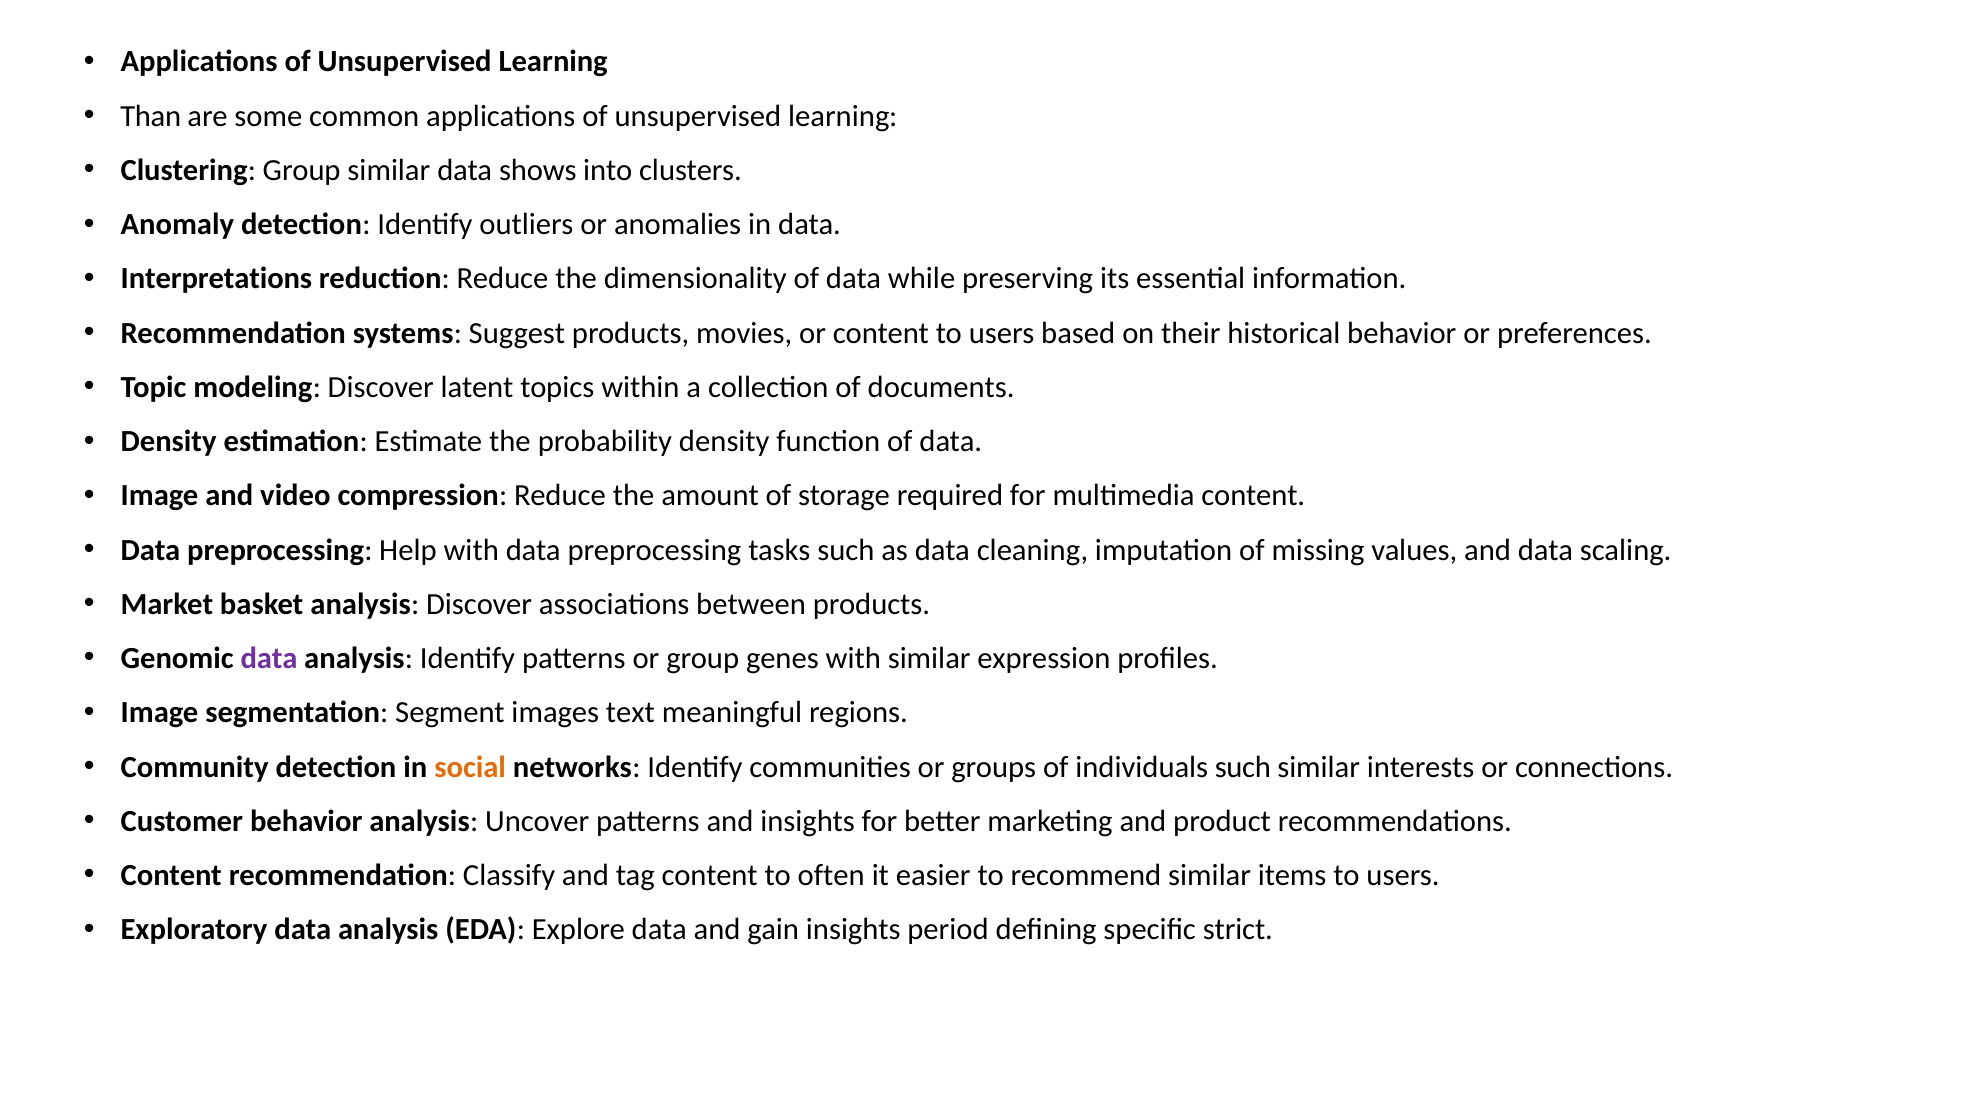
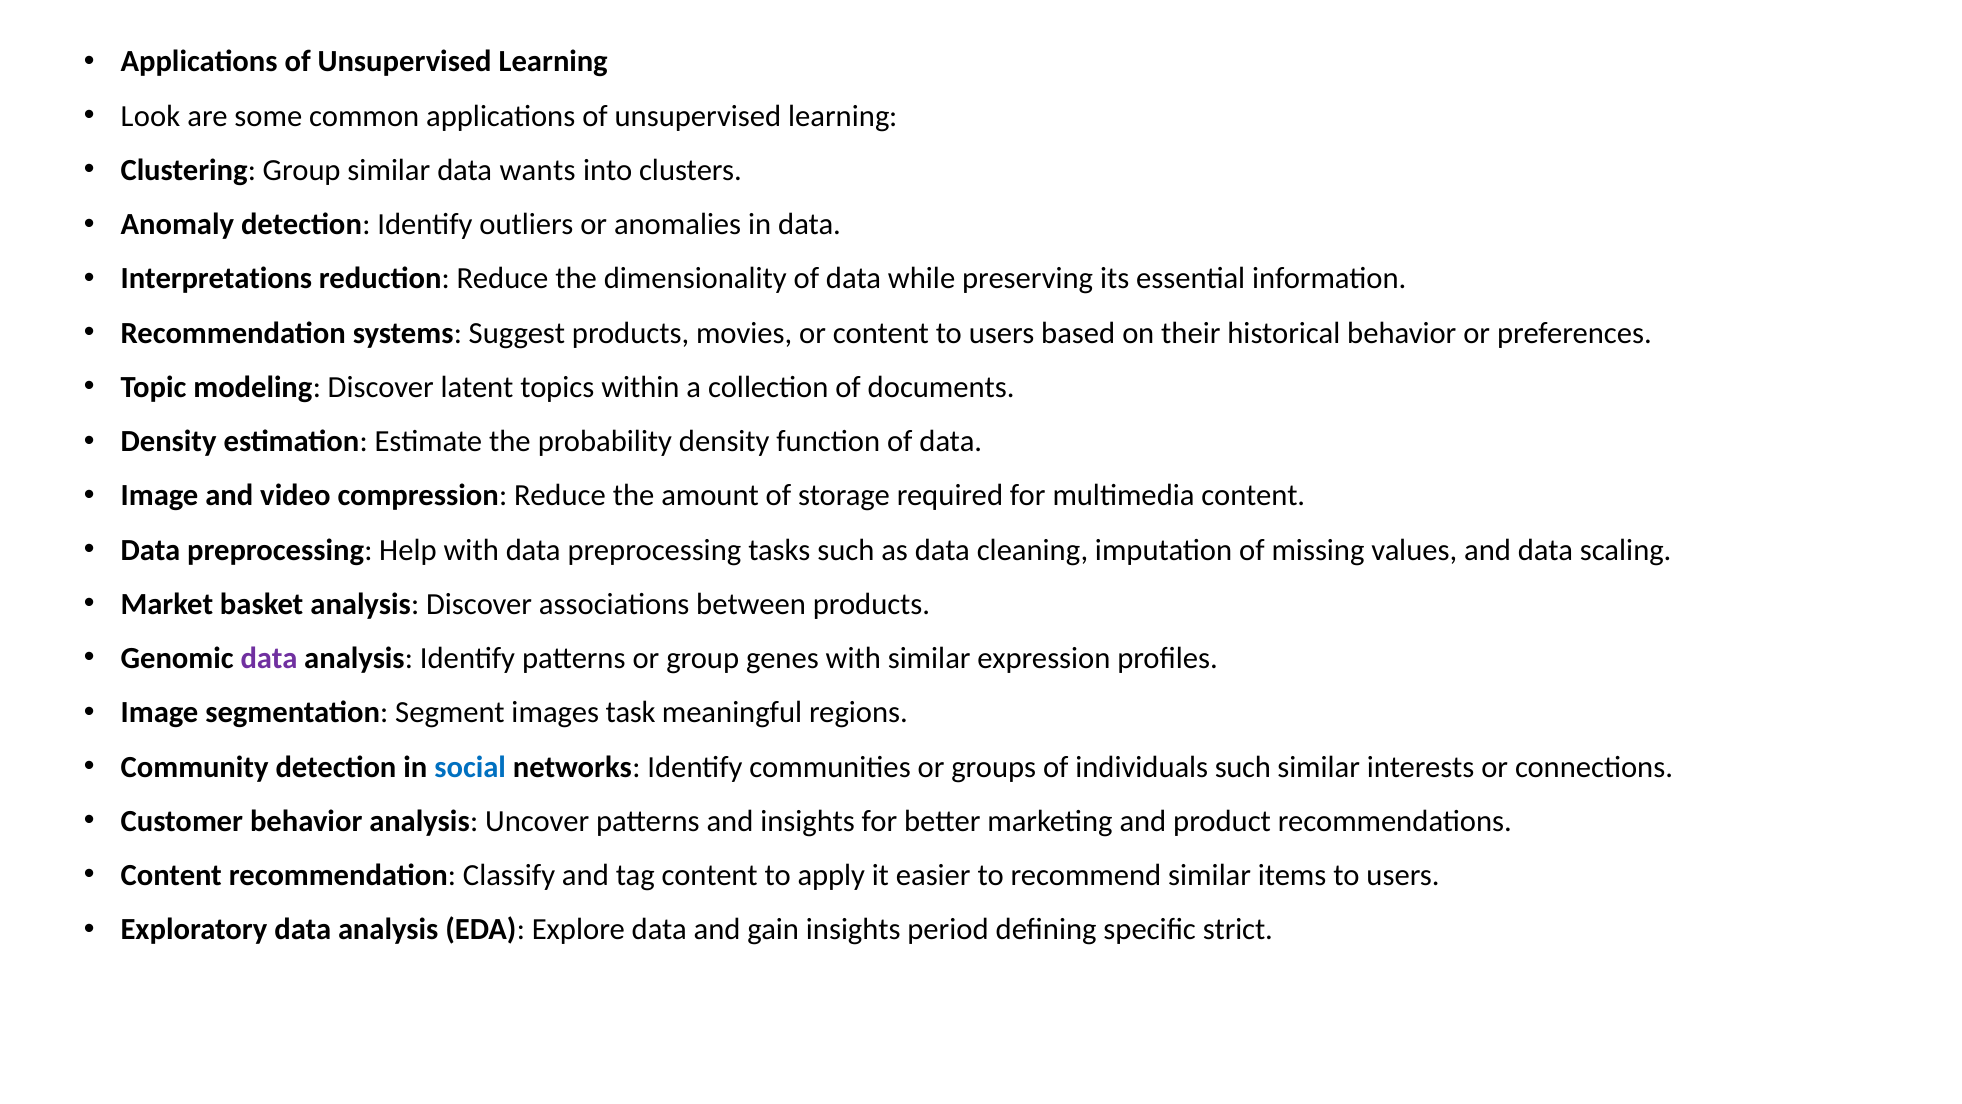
Than: Than -> Look
shows: shows -> wants
text: text -> task
social colour: orange -> blue
often: often -> apply
